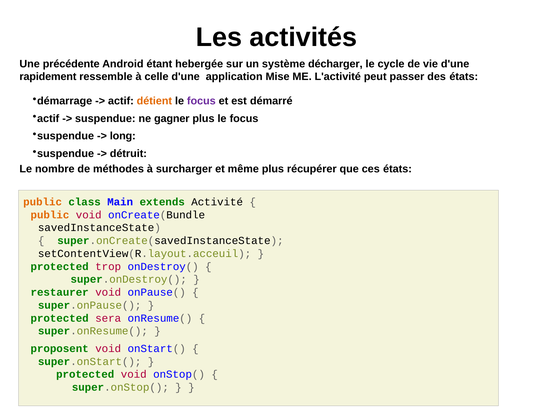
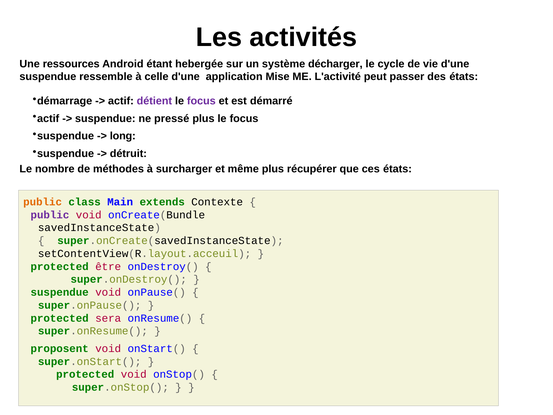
précédente: précédente -> ressources
rapidement at (48, 77): rapidement -> suspendue
détient colour: orange -> purple
gagner: gagner -> pressé
Activité: Activité -> Contexte
public at (50, 215) colour: orange -> purple
trop: trop -> être
restaurer at (60, 292): restaurer -> suspendue
